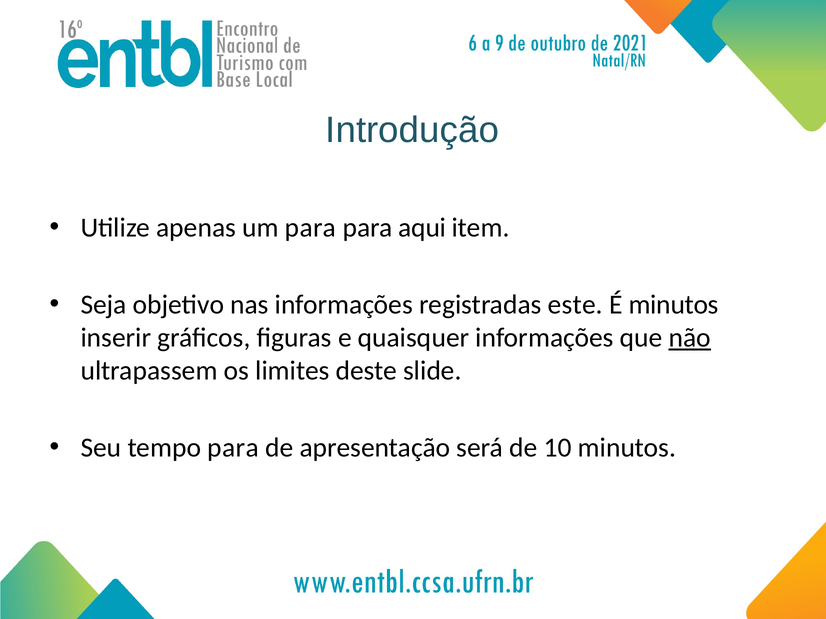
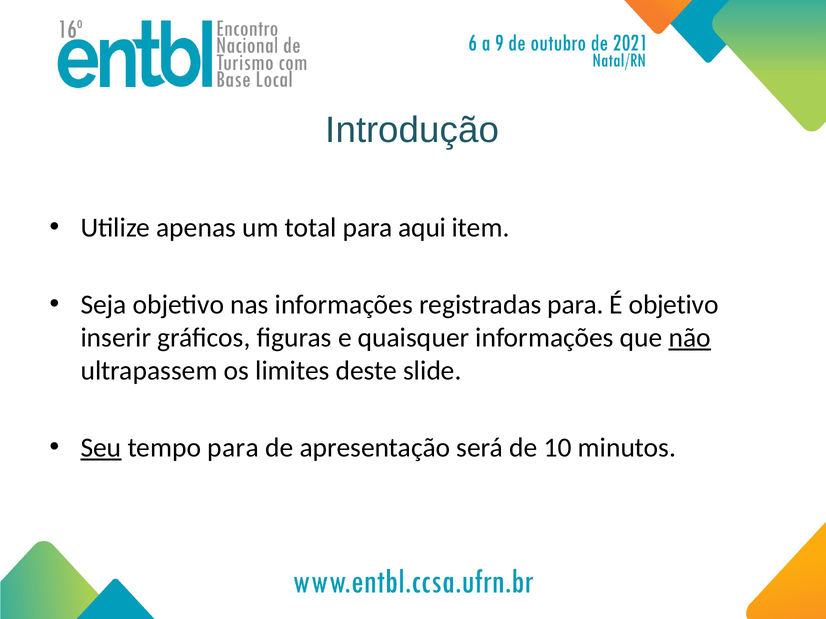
um para: para -> total
registradas este: este -> para
É minutos: minutos -> objetivo
Seu underline: none -> present
